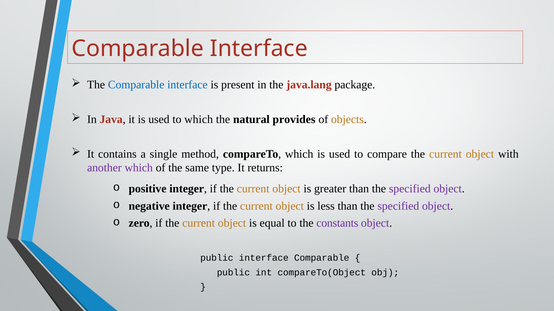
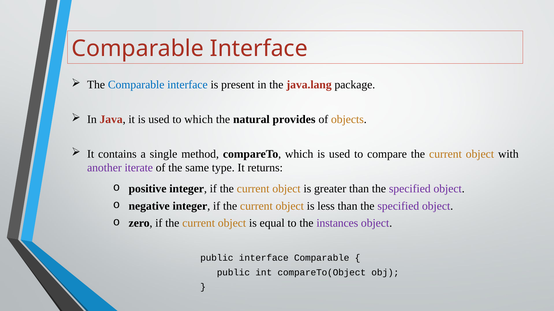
another which: which -> iterate
constants: constants -> instances
